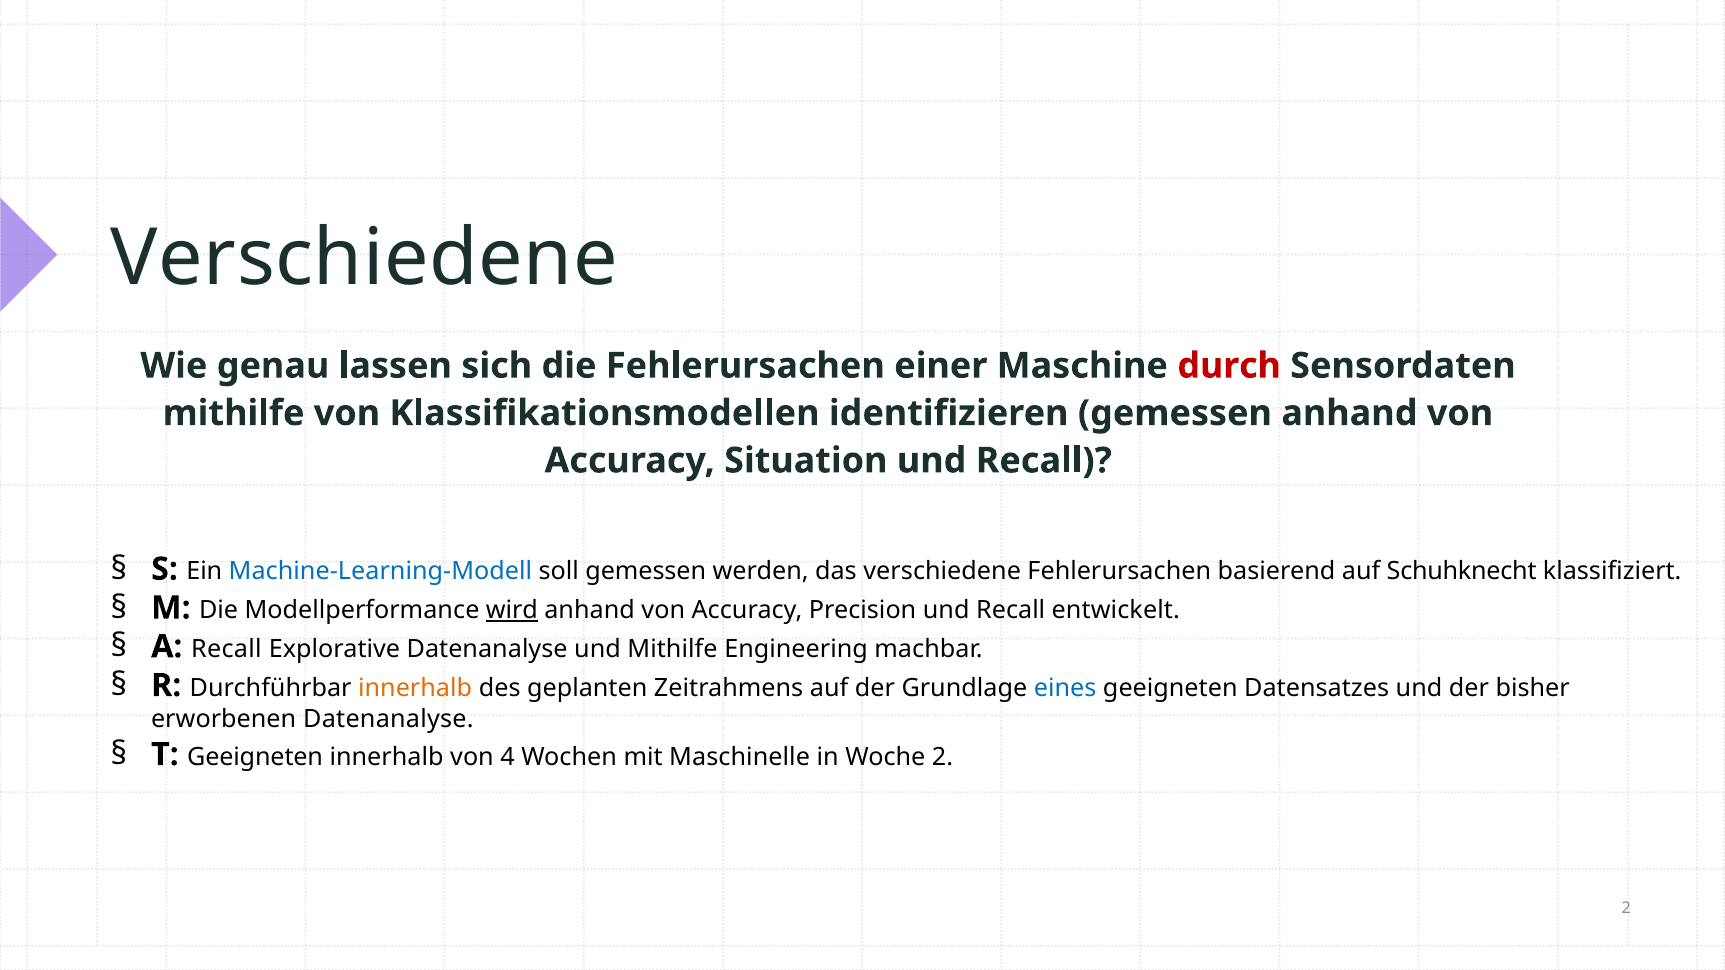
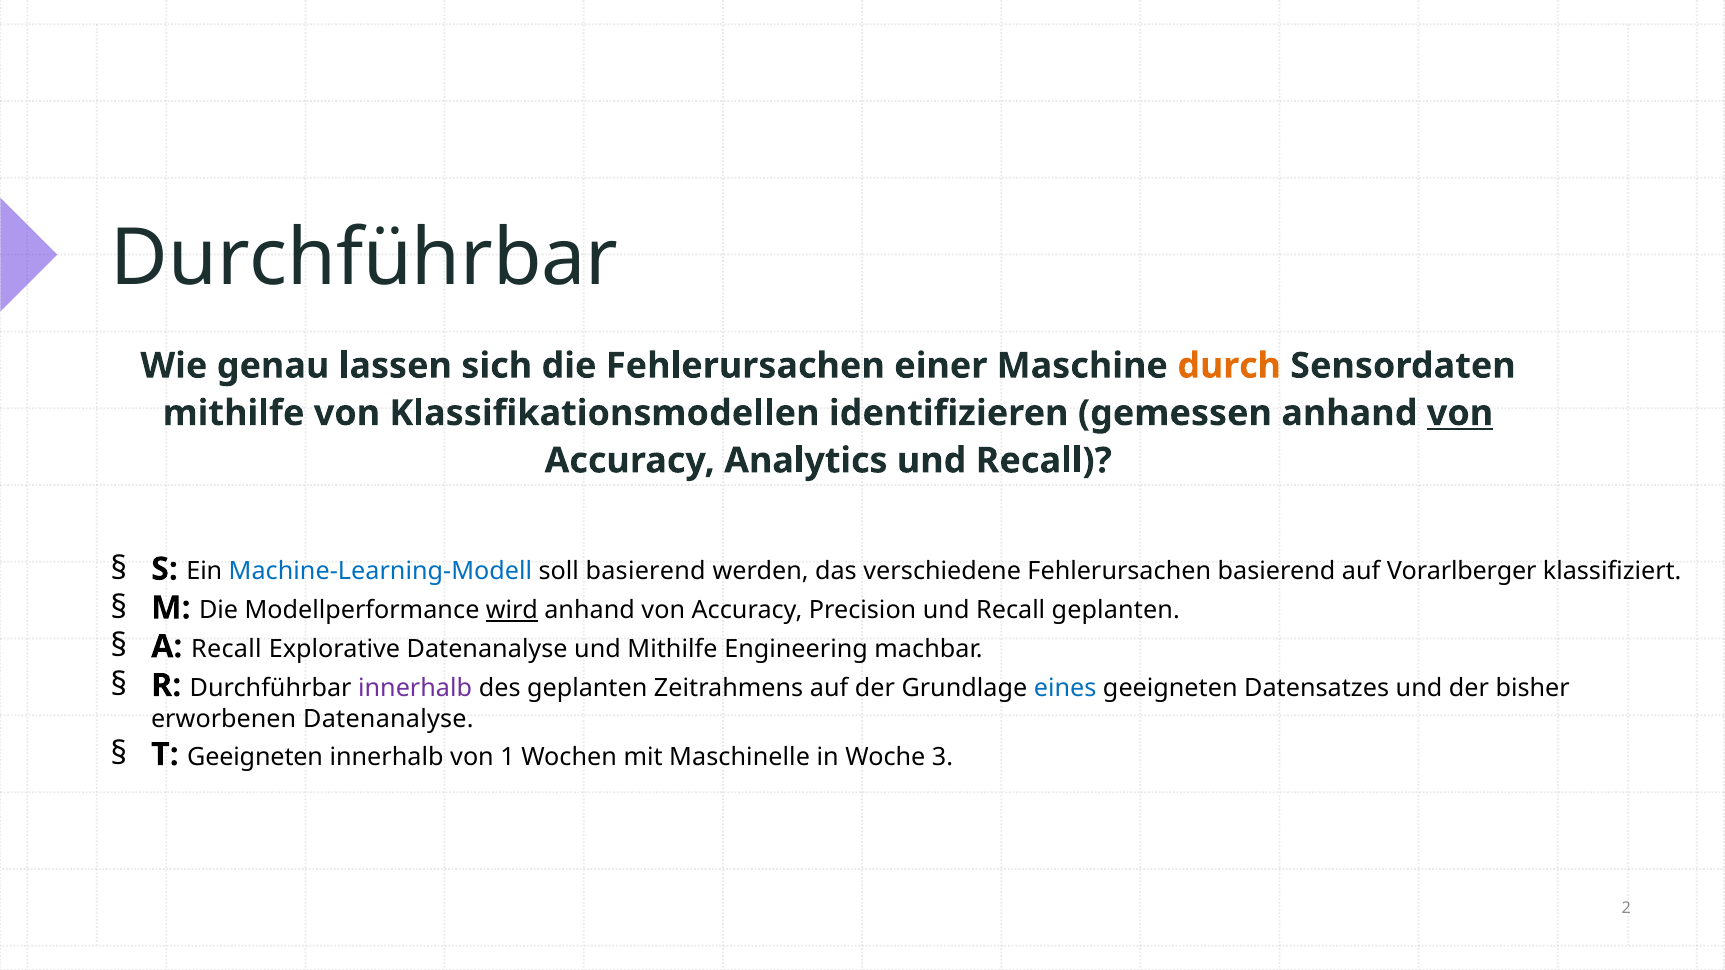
Verschiedene at (364, 258): Verschiedene -> Durchführbar
durch colour: red -> orange
von at (1460, 413) underline: none -> present
Situation: Situation -> Analytics
soll gemessen: gemessen -> basierend
Schuhknecht: Schuhknecht -> Vorarlberger
Recall entwickelt: entwickelt -> geplanten
innerhalb at (415, 688) colour: orange -> purple
4: 4 -> 1
Woche 2: 2 -> 3
